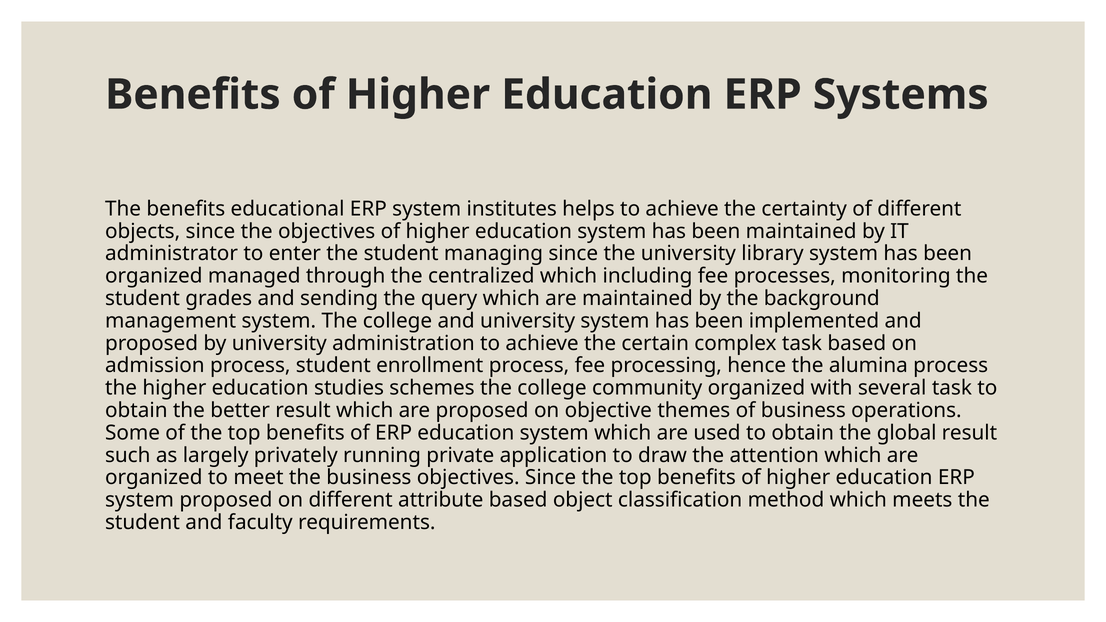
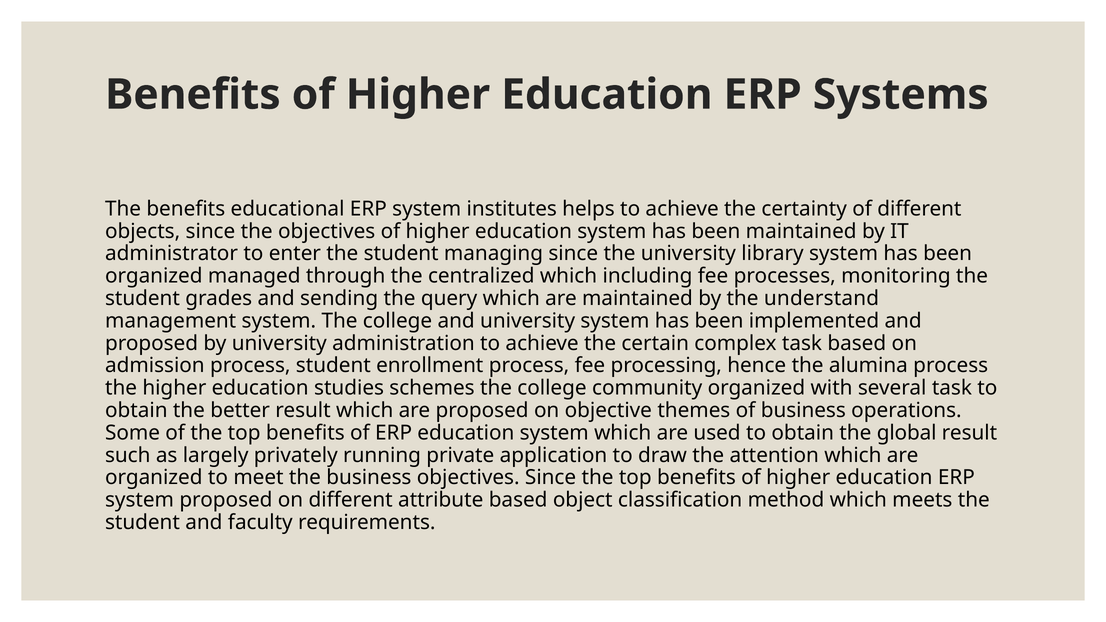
background: background -> understand
